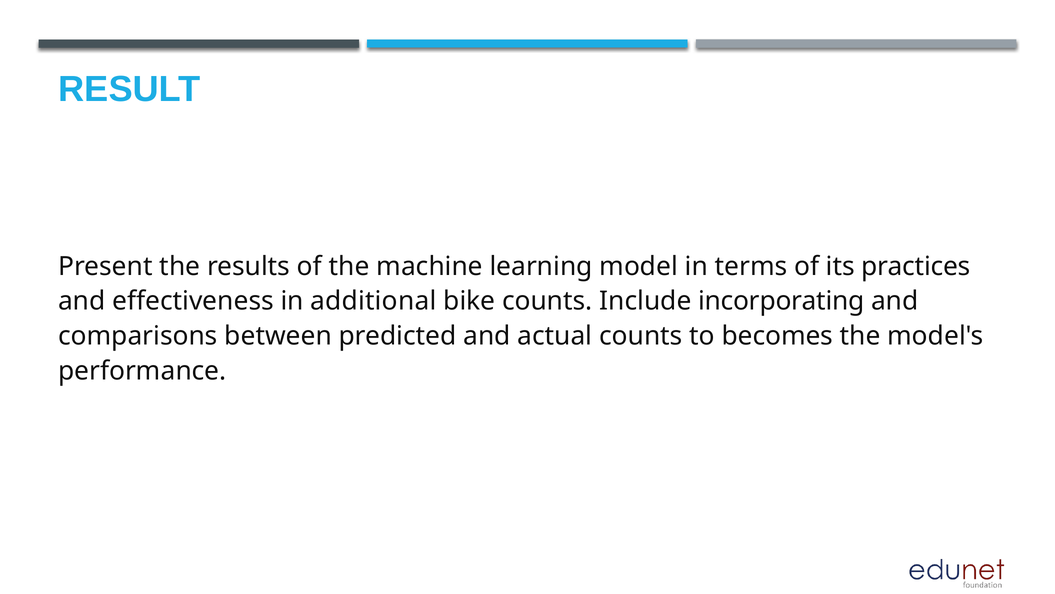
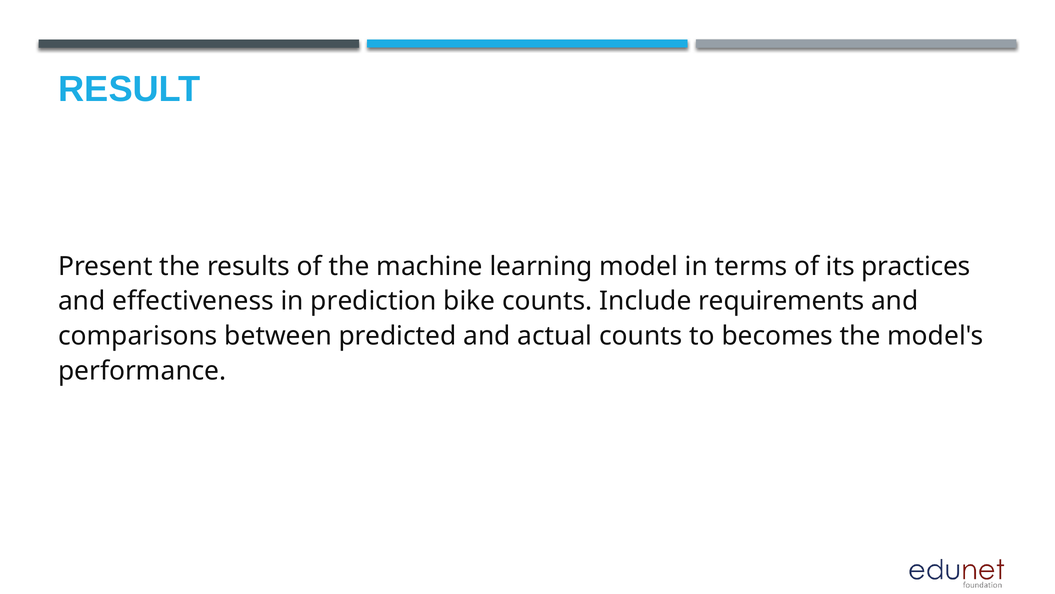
additional: additional -> prediction
incorporating: incorporating -> requirements
